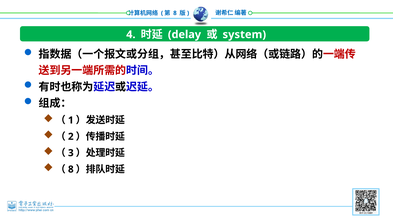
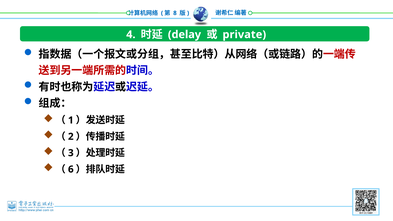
system: system -> private
8 at (71, 169): 8 -> 6
